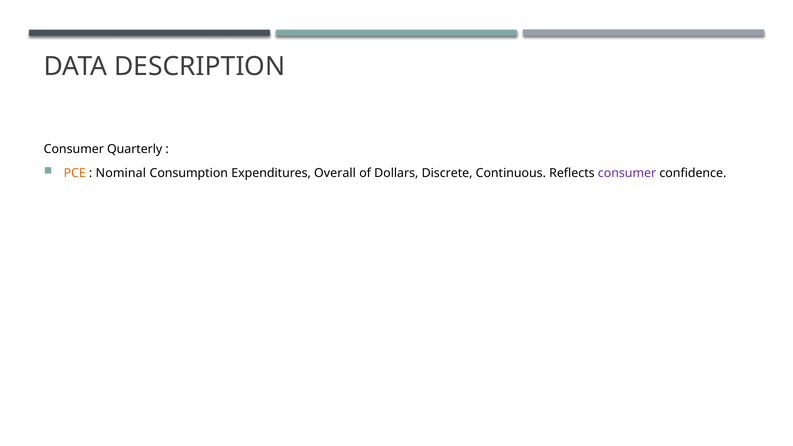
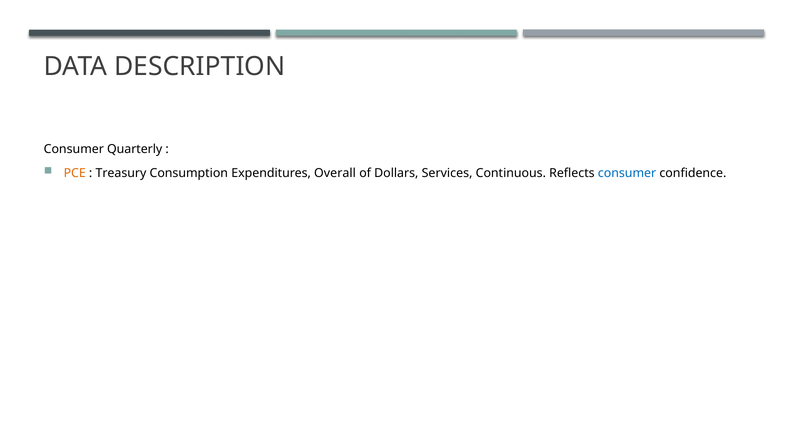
Nominal: Nominal -> Treasury
Discrete: Discrete -> Services
consumer at (627, 173) colour: purple -> blue
